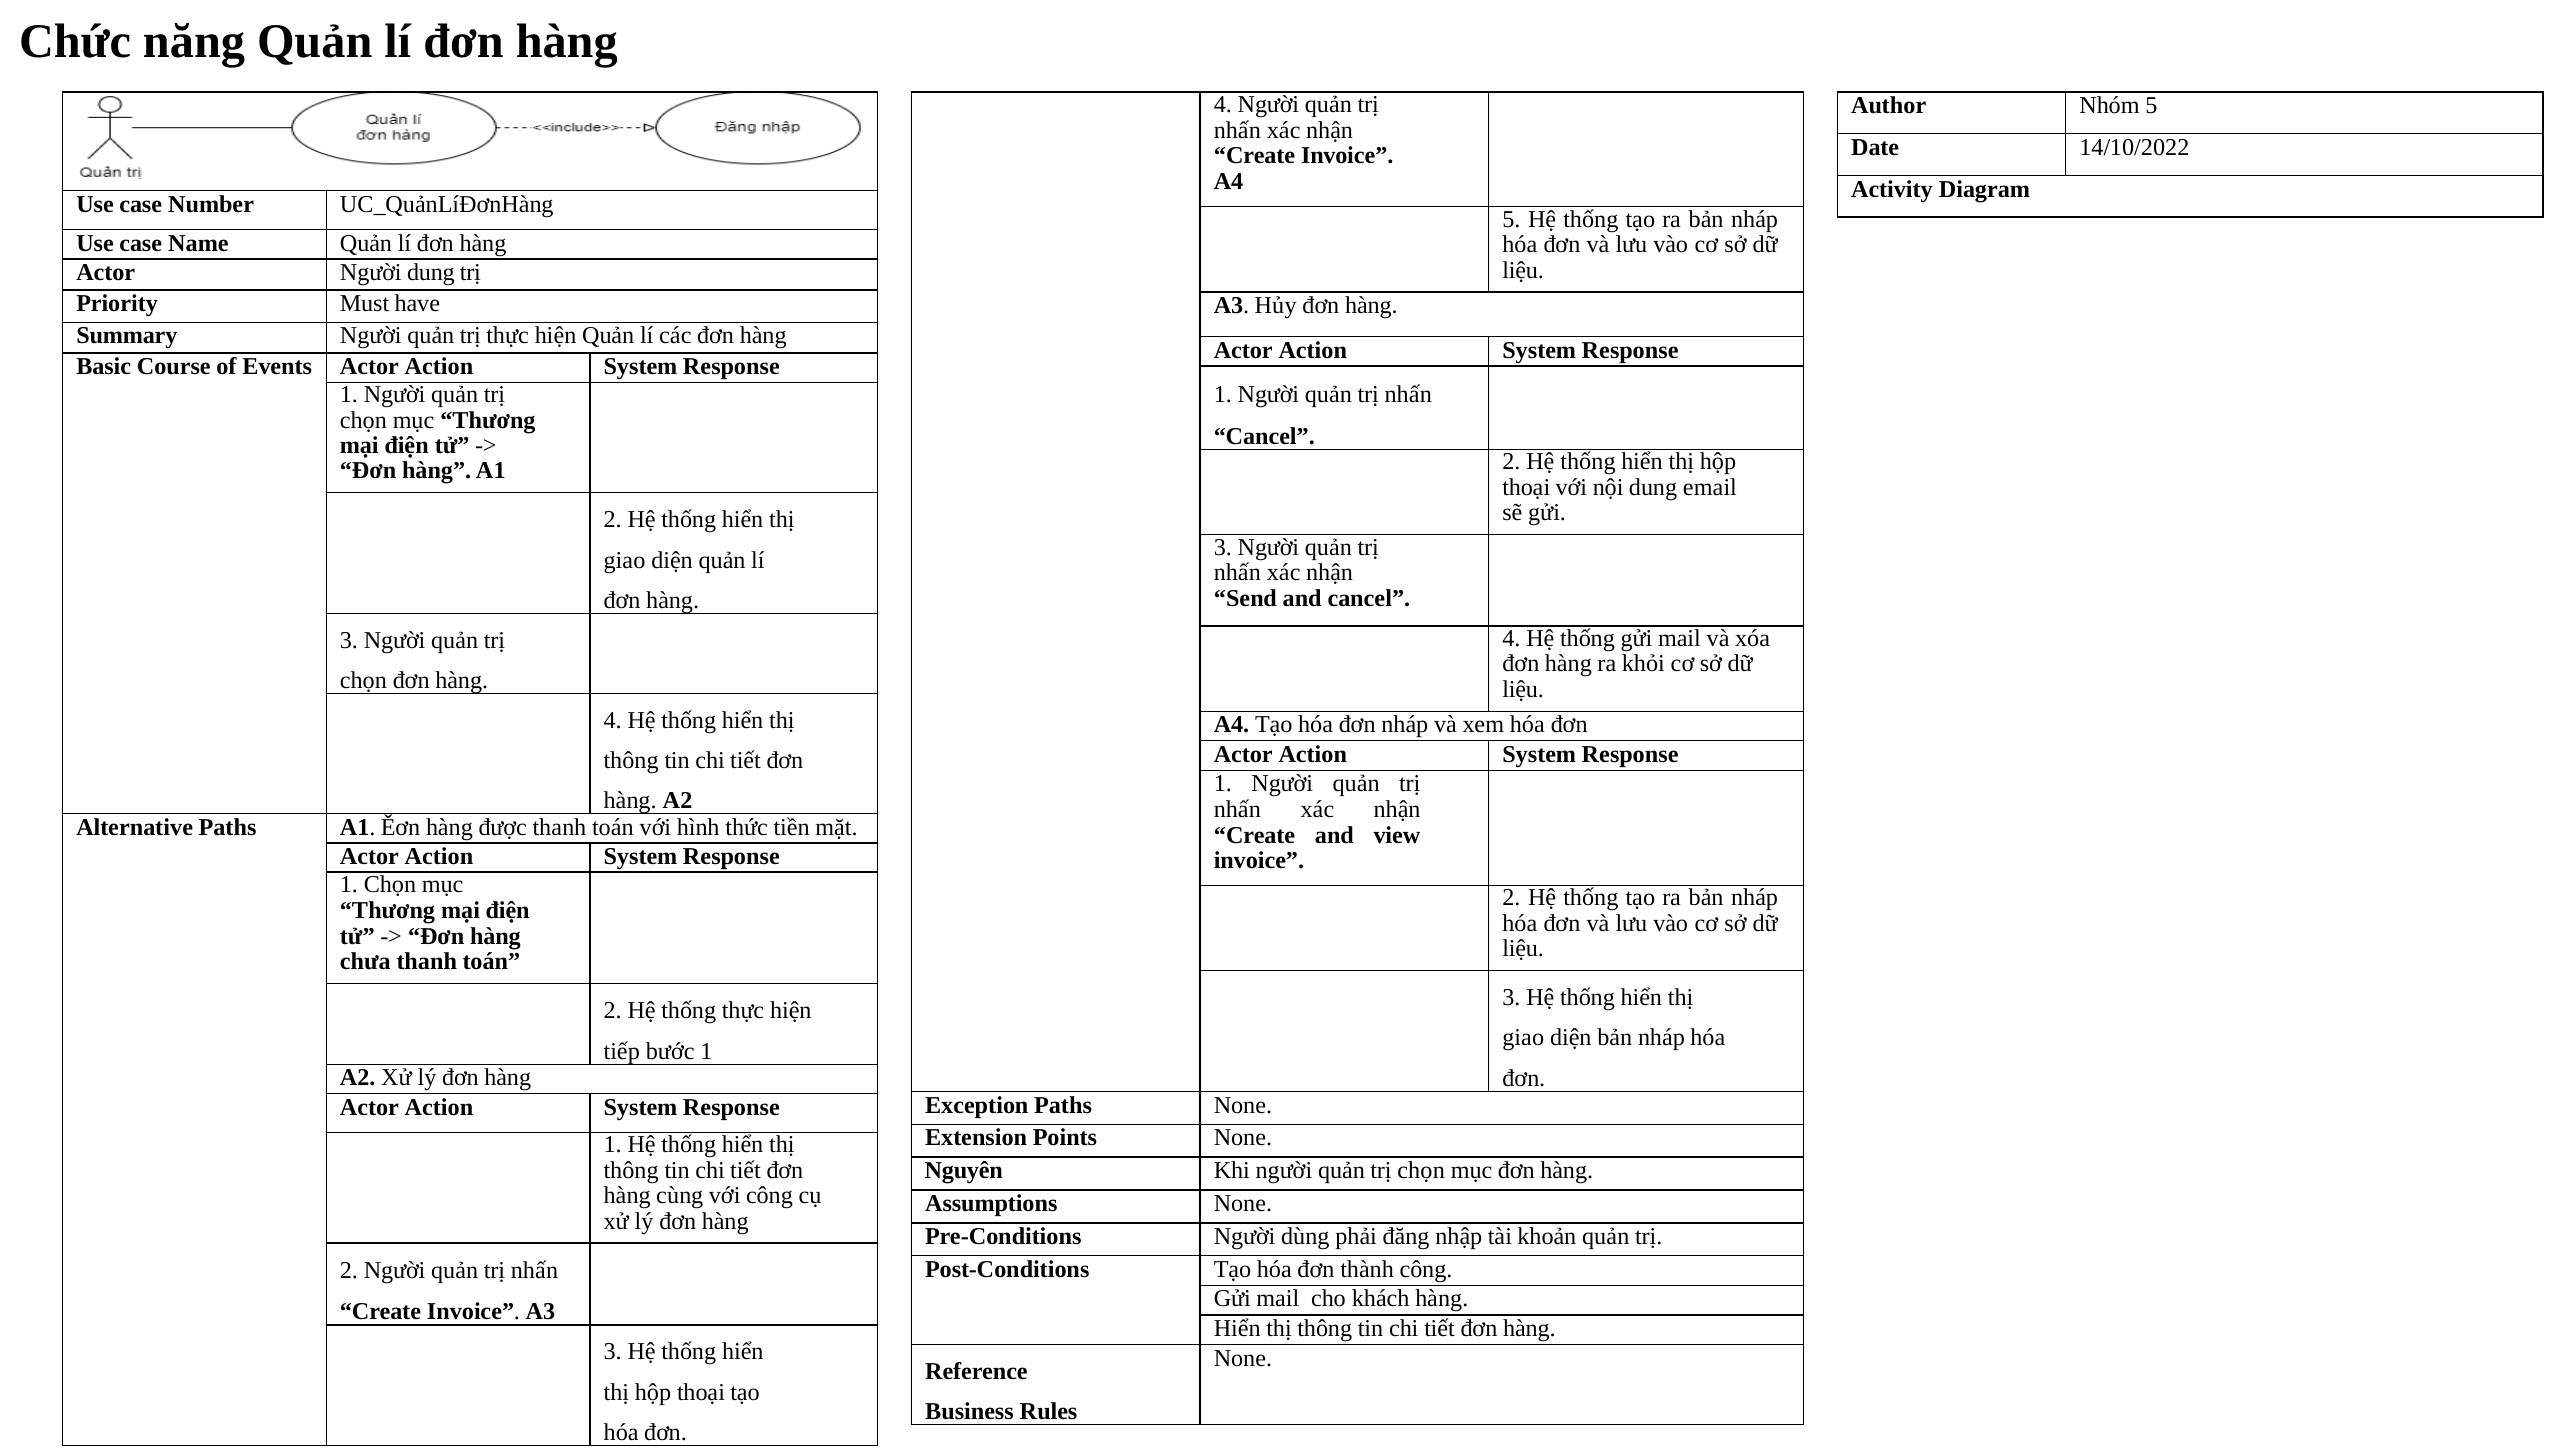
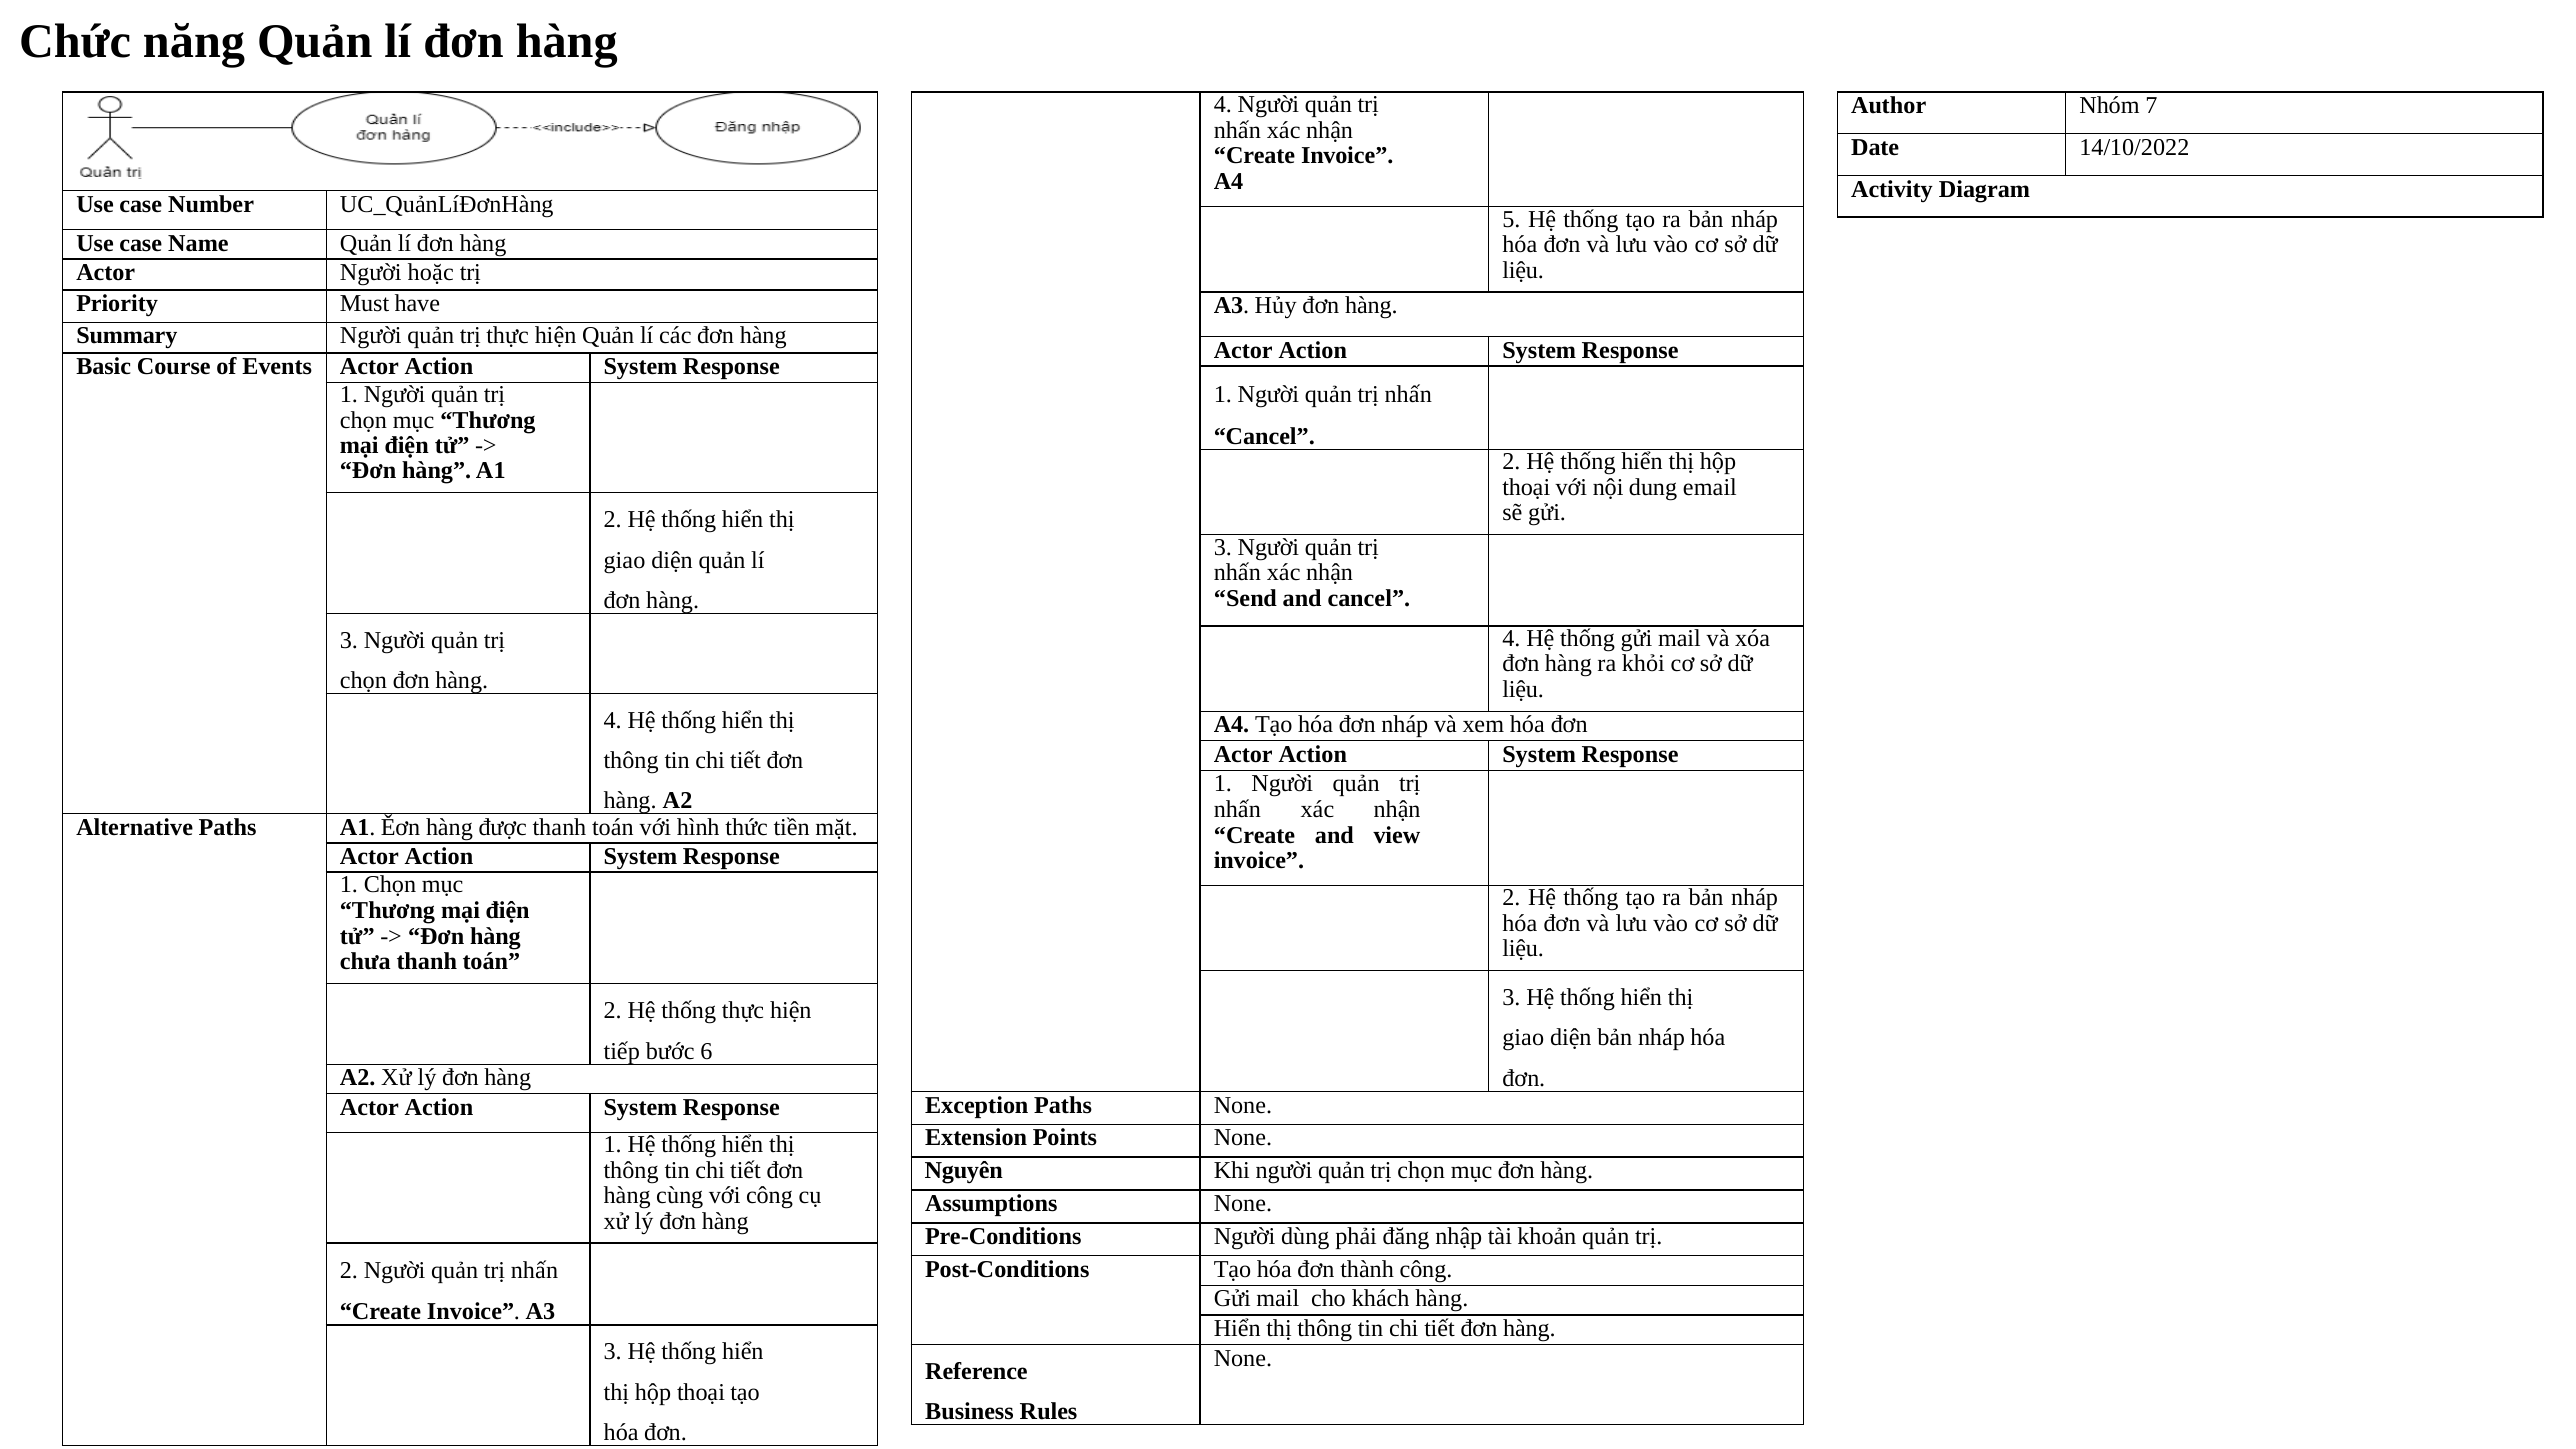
Nhóm 5: 5 -> 7
Người dung: dung -> hoặc
bước 1: 1 -> 6
